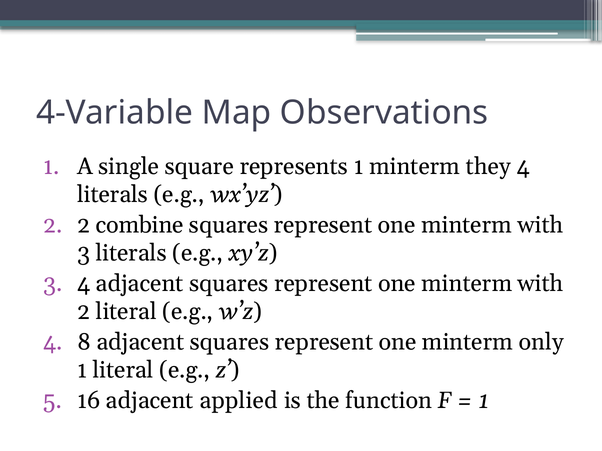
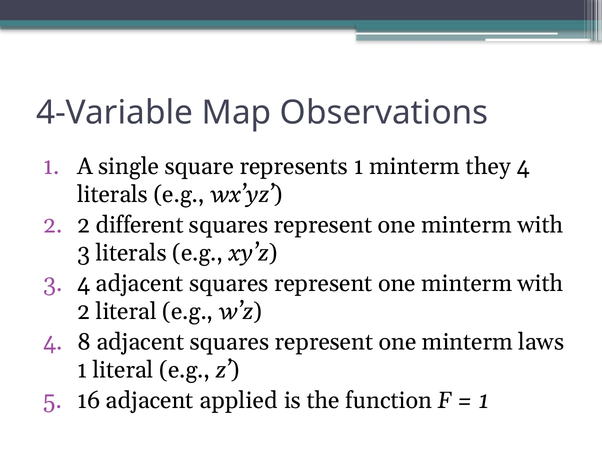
combine: combine -> different
only: only -> laws
